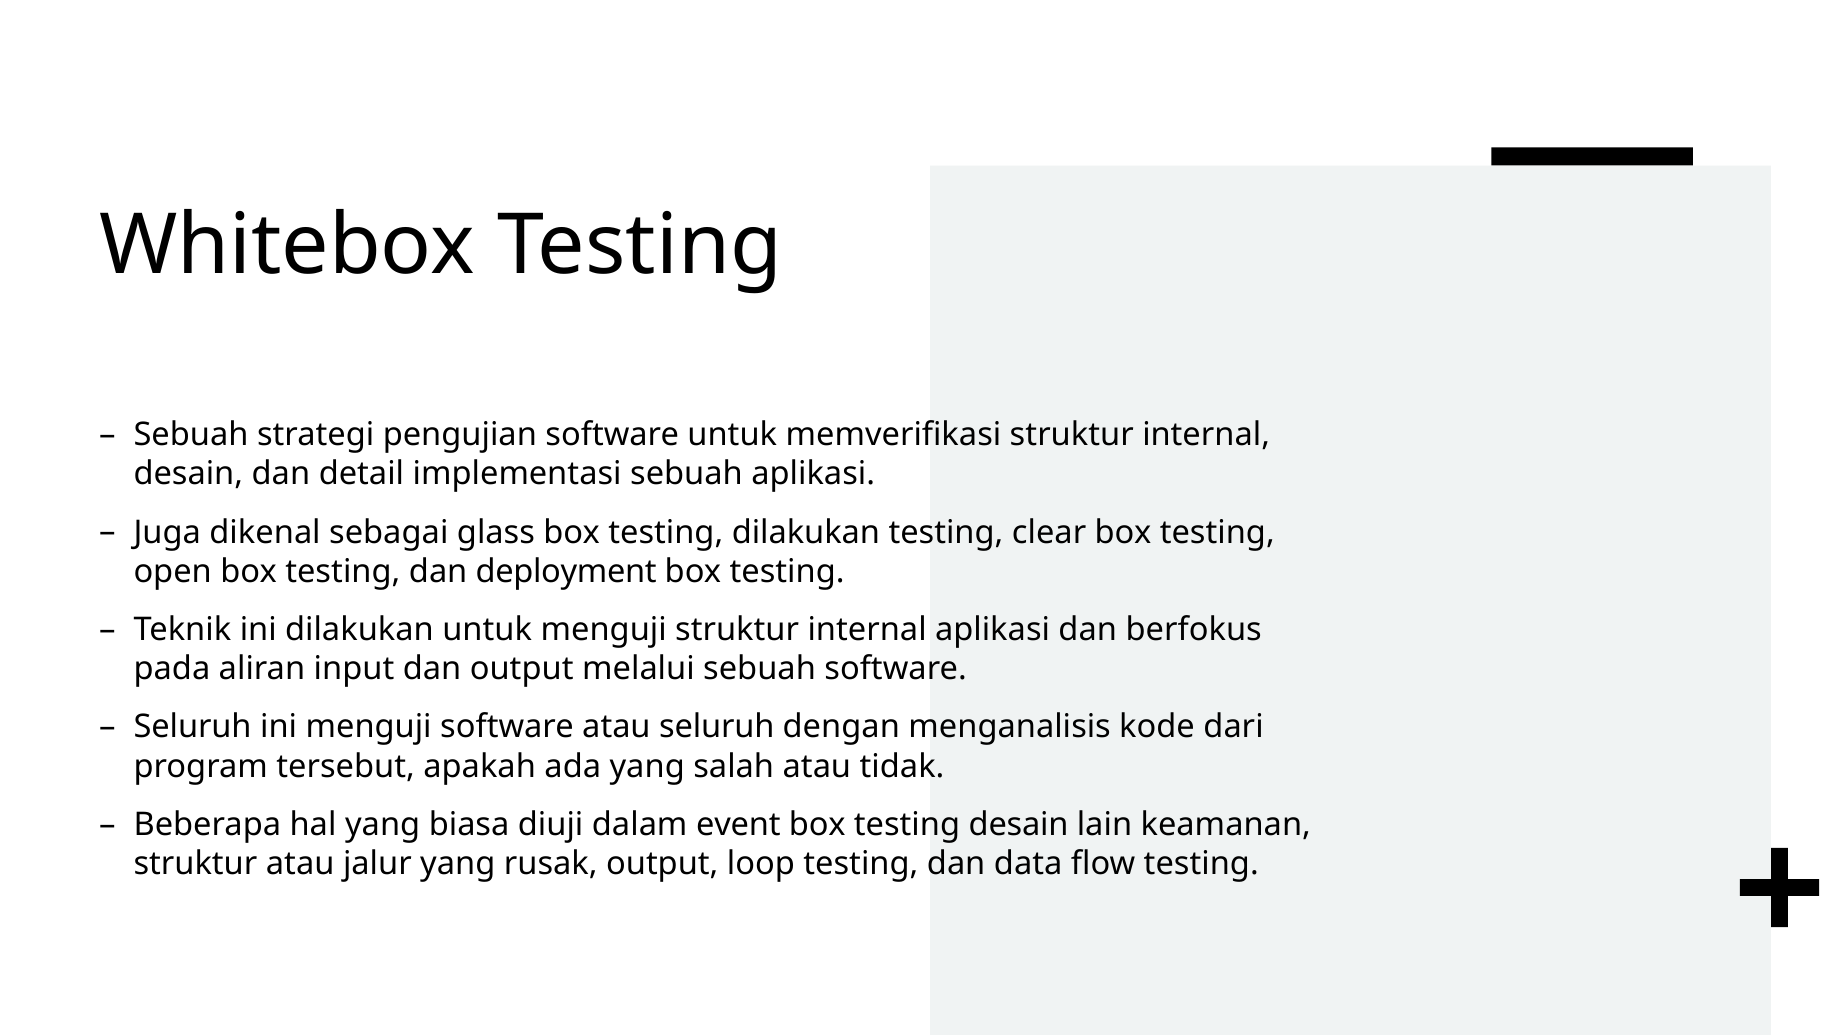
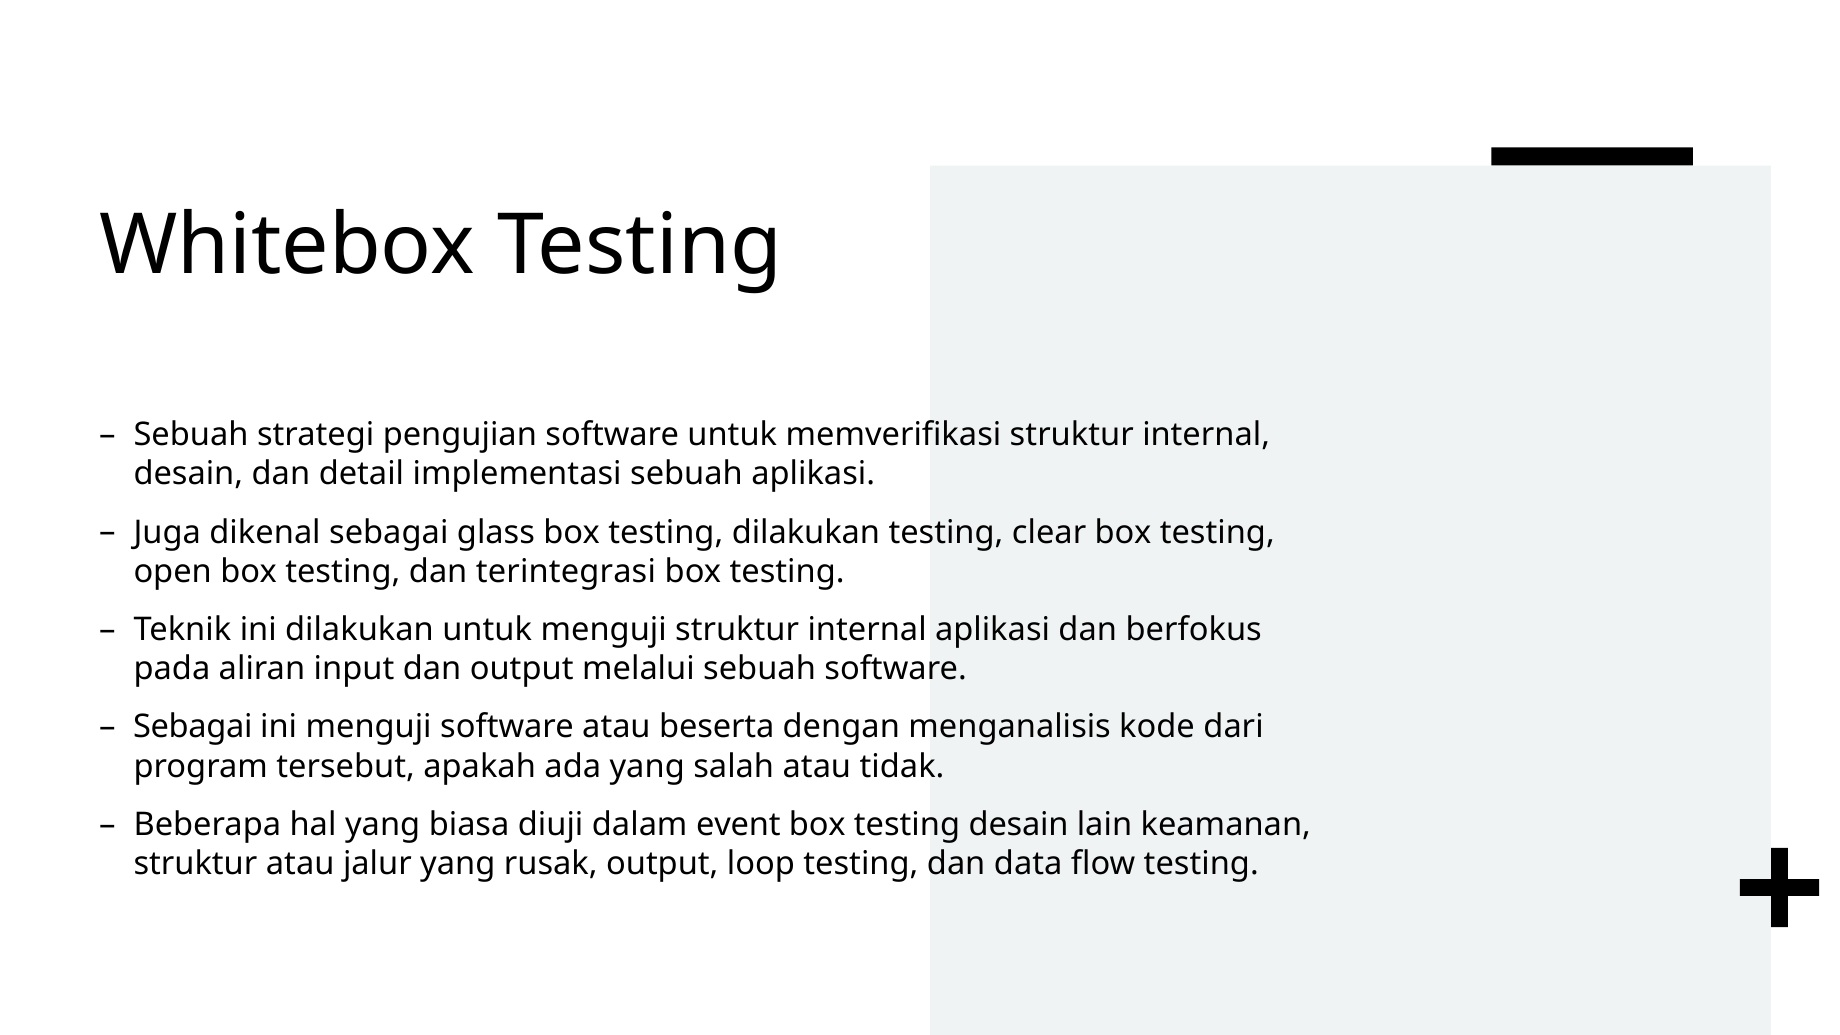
deployment: deployment -> terintegrasi
Seluruh at (193, 727): Seluruh -> Sebagai
atau seluruh: seluruh -> beserta
